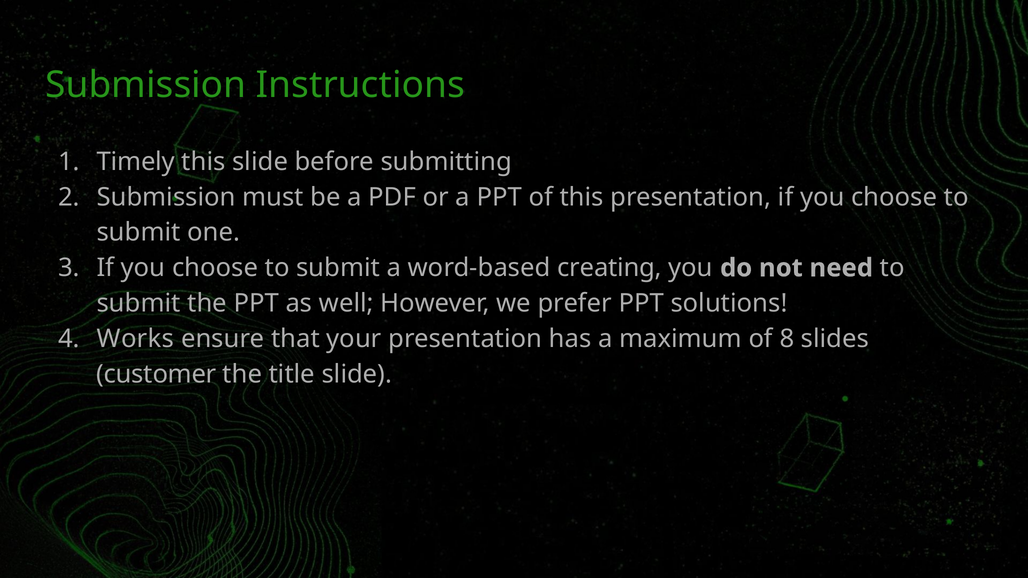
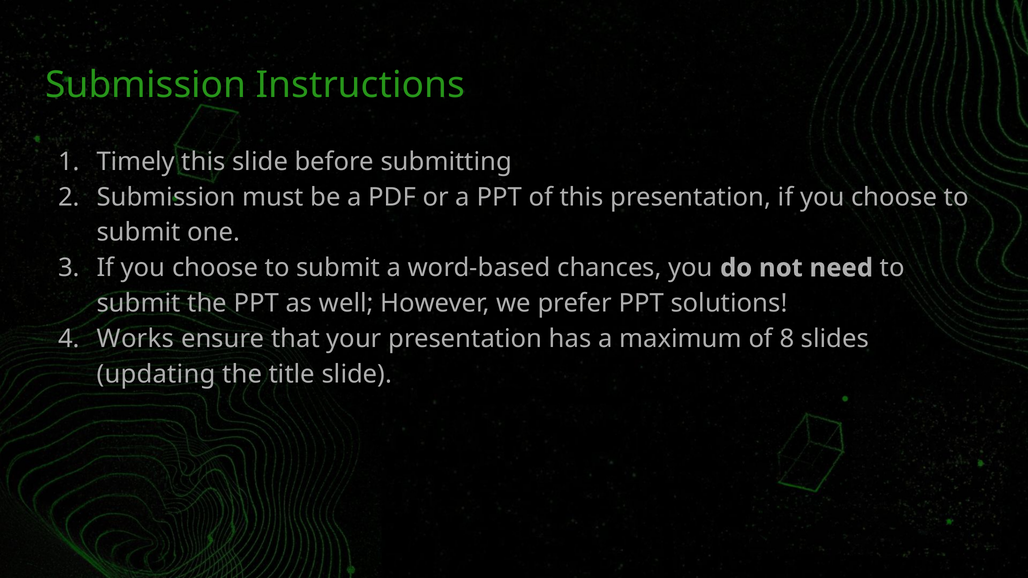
creating: creating -> chances
customer: customer -> updating
